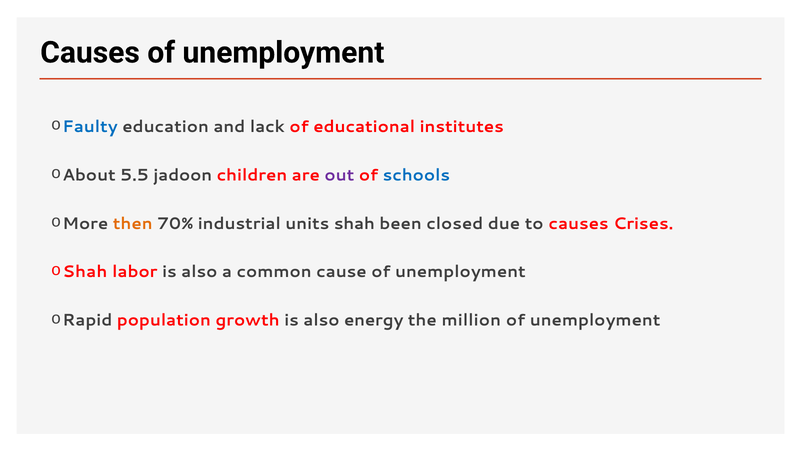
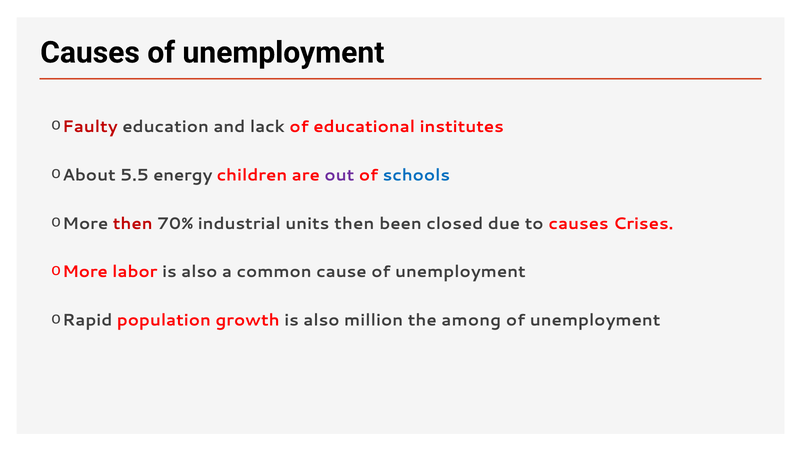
Faulty colour: blue -> red
jadoon: jadoon -> energy
then at (133, 223) colour: orange -> red
units shah: shah -> then
Shah at (85, 272): Shah -> More
energy: energy -> million
million: million -> among
